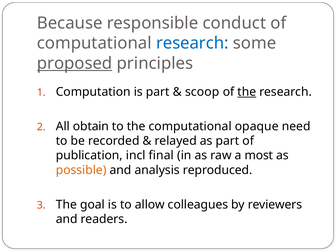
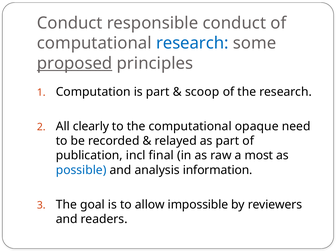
Because at (70, 23): Because -> Conduct
the at (247, 92) underline: present -> none
obtain: obtain -> clearly
possible colour: orange -> blue
reproduced: reproduced -> information
colleagues: colleagues -> impossible
